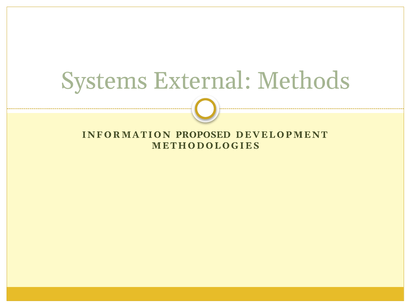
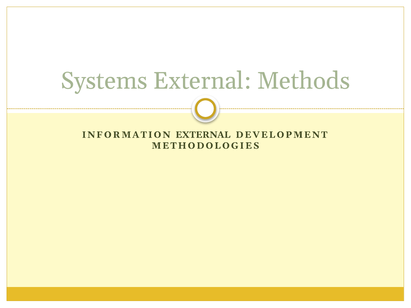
INFORMATION PROPOSED: PROPOSED -> EXTERNAL
